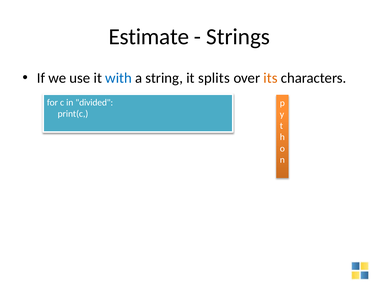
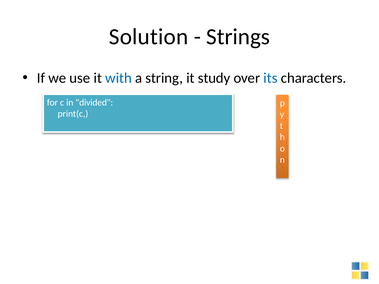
Estimate: Estimate -> Solution
splits: splits -> study
its colour: orange -> blue
